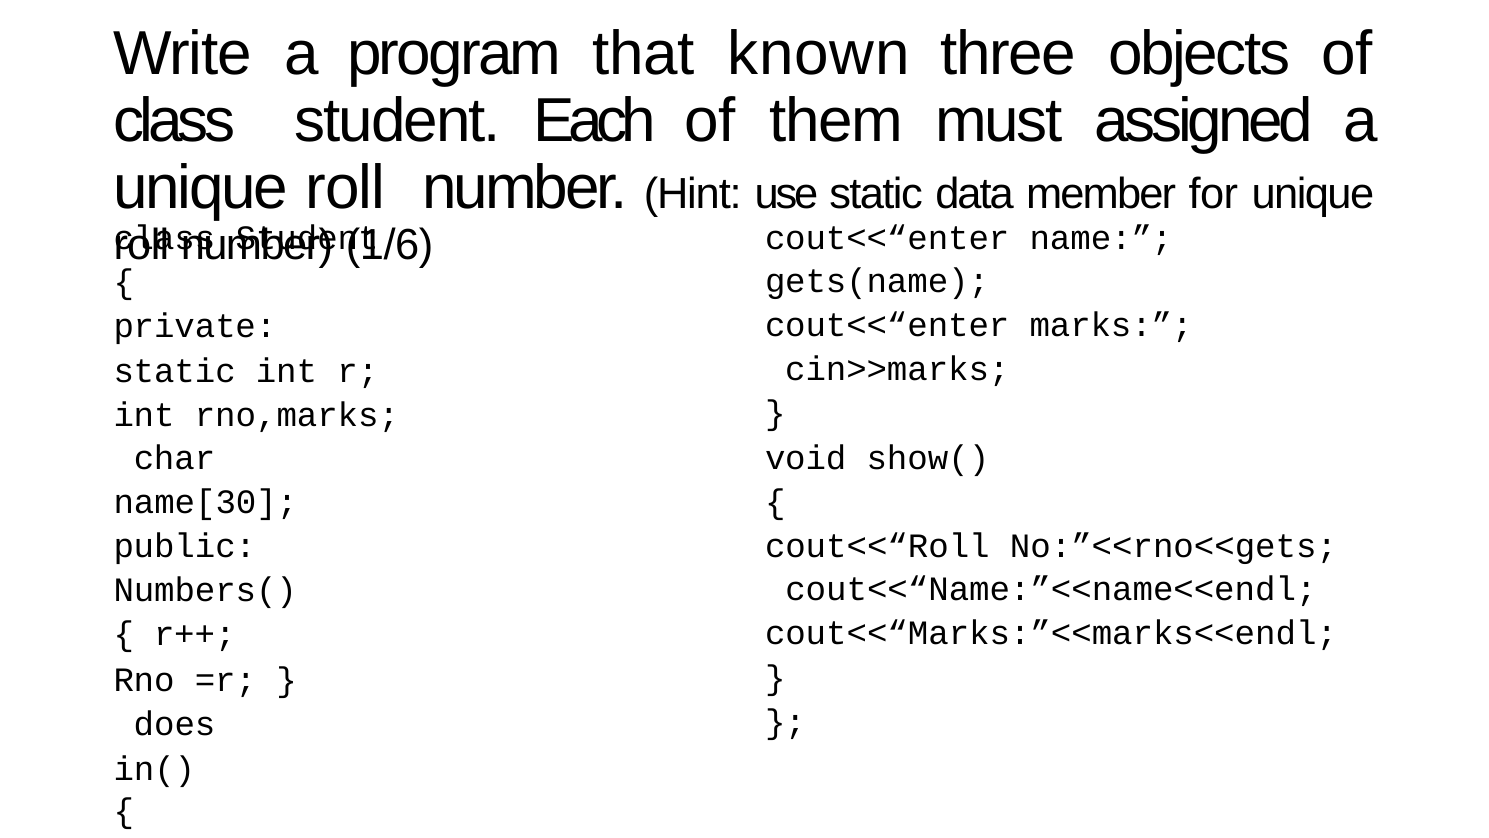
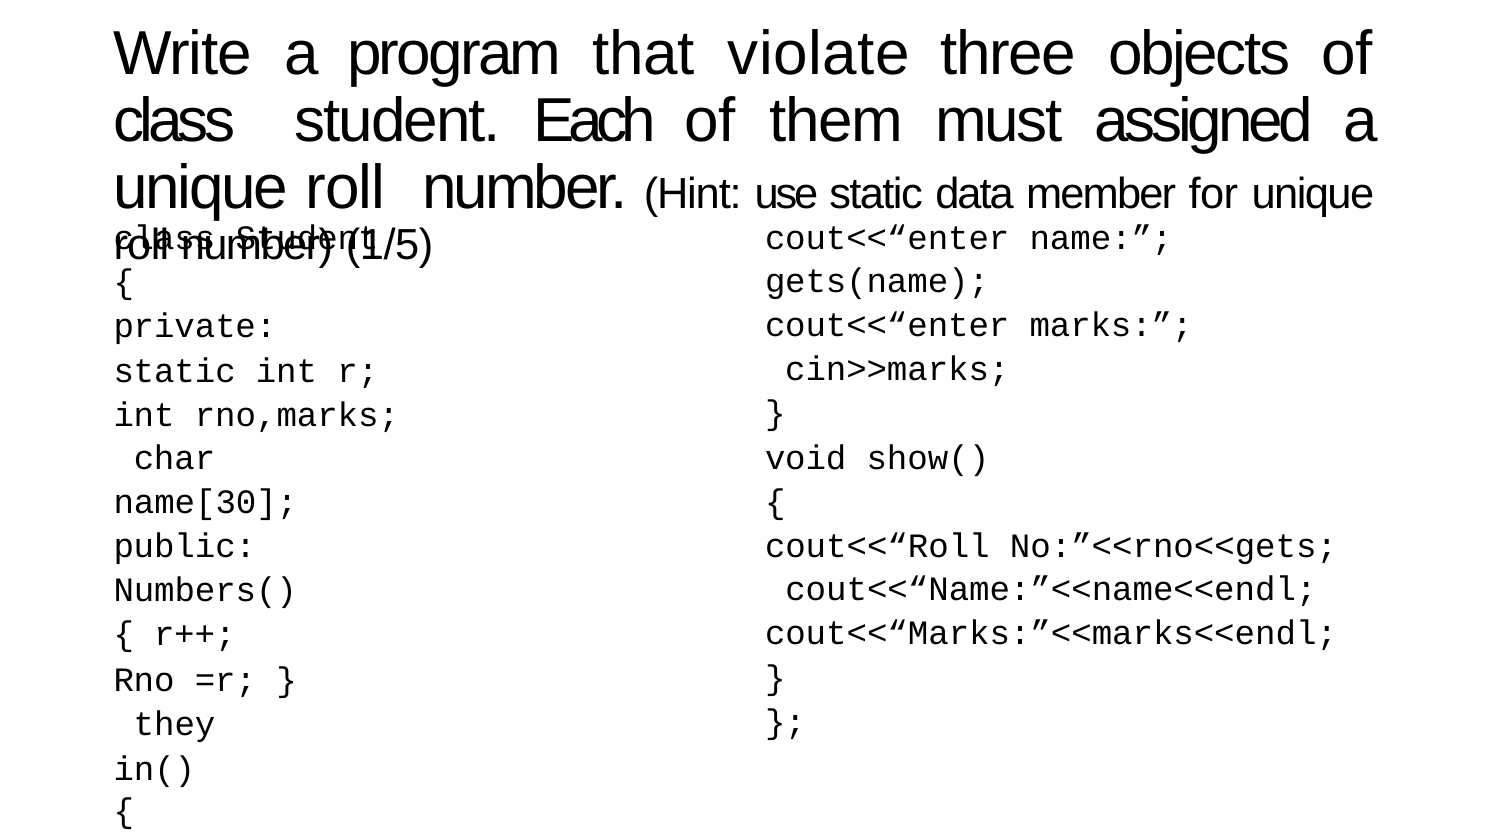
known: known -> violate
1/6: 1/6 -> 1/5
does: does -> they
